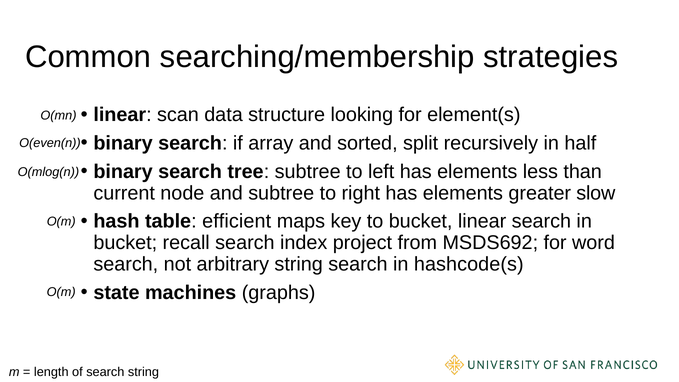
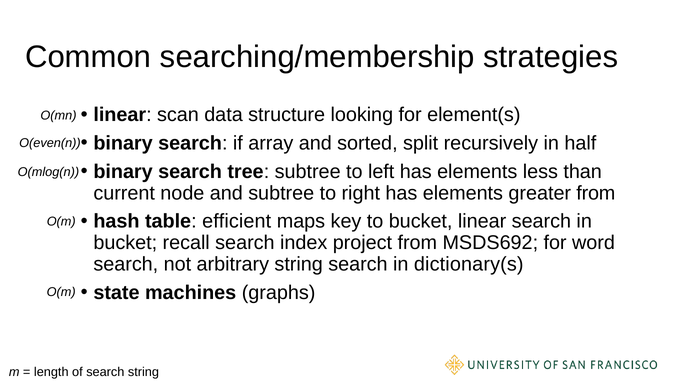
greater slow: slow -> from
hashcode(s: hashcode(s -> dictionary(s
